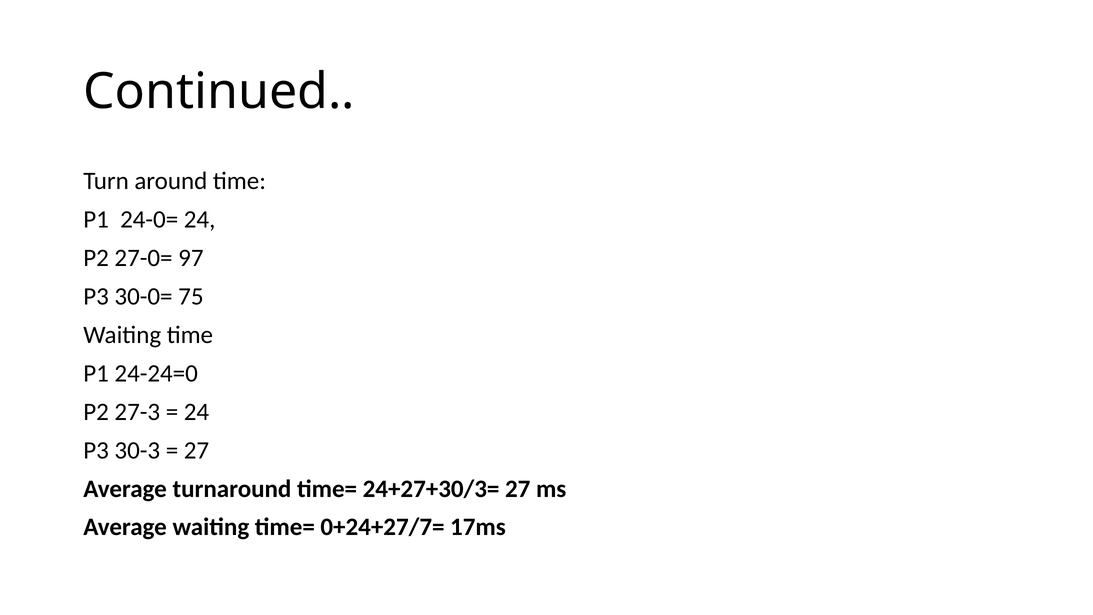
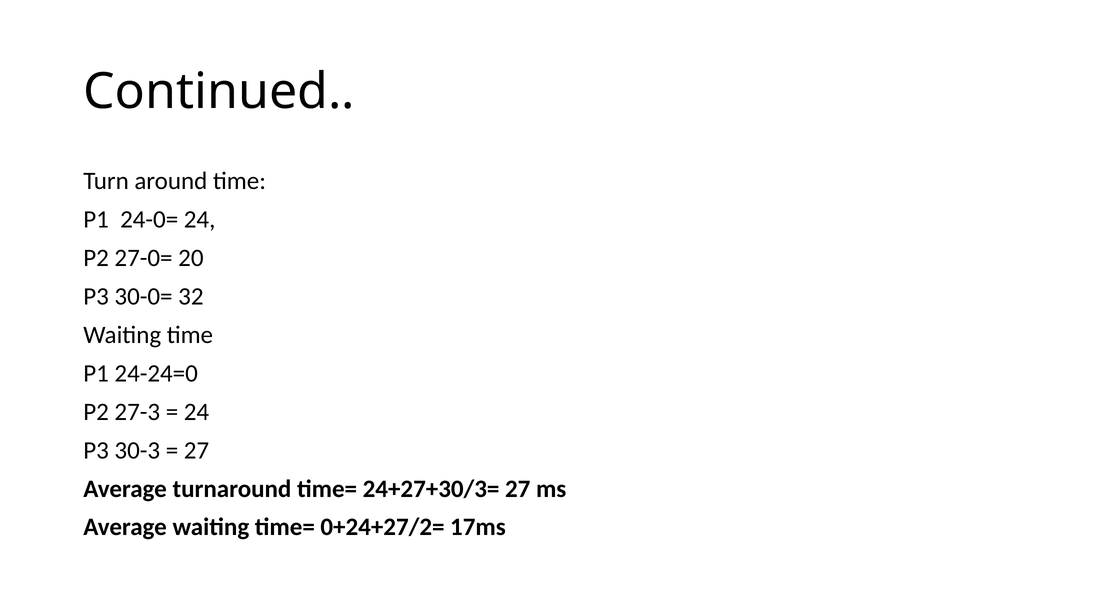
97: 97 -> 20
75: 75 -> 32
0+24+27/7=: 0+24+27/7= -> 0+24+27/2=
